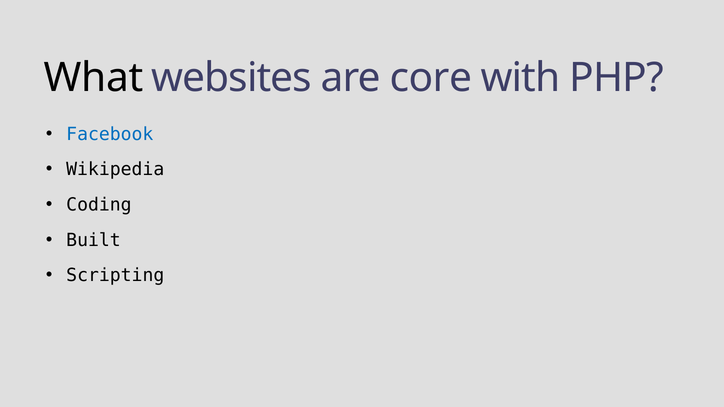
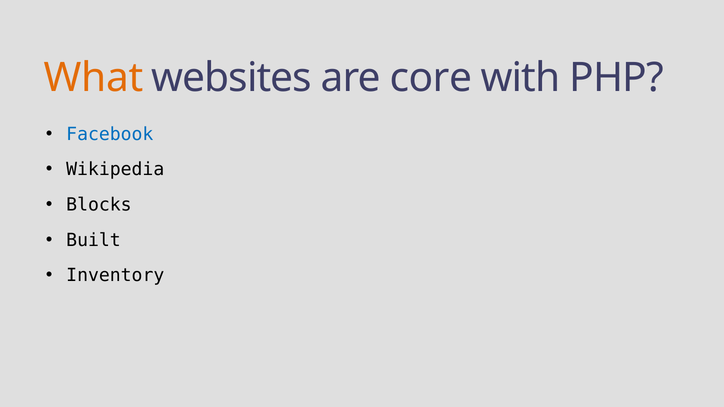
What colour: black -> orange
Coding: Coding -> Blocks
Scripting: Scripting -> Inventory
